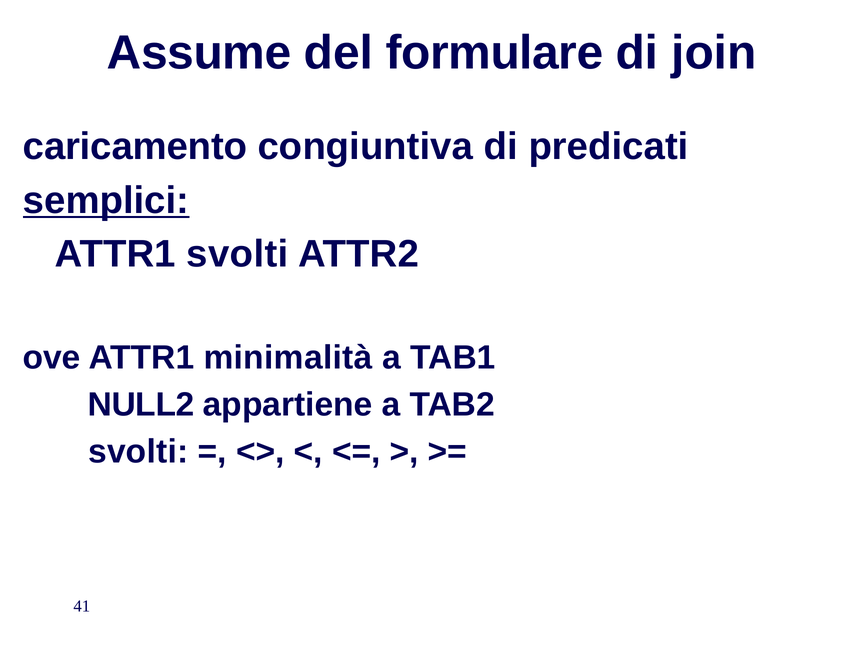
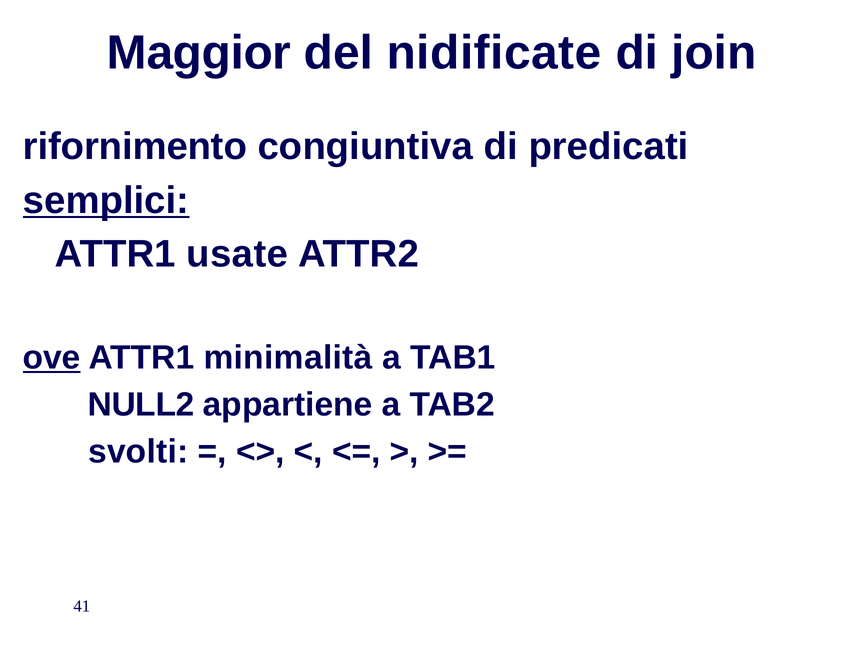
Assume: Assume -> Maggior
formulare: formulare -> nidificate
caricamento: caricamento -> rifornimento
ATTR1 svolti: svolti -> usate
ove underline: none -> present
